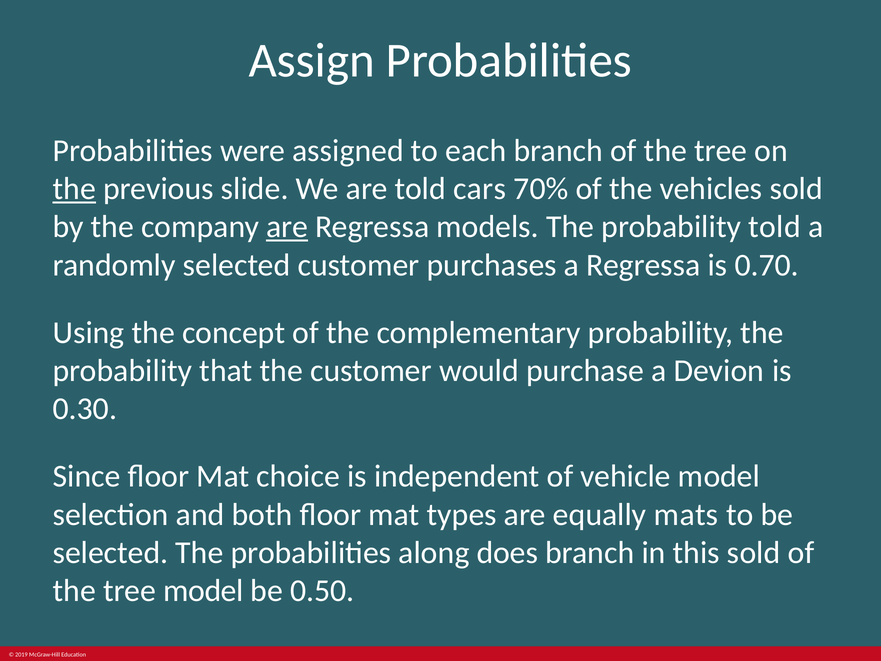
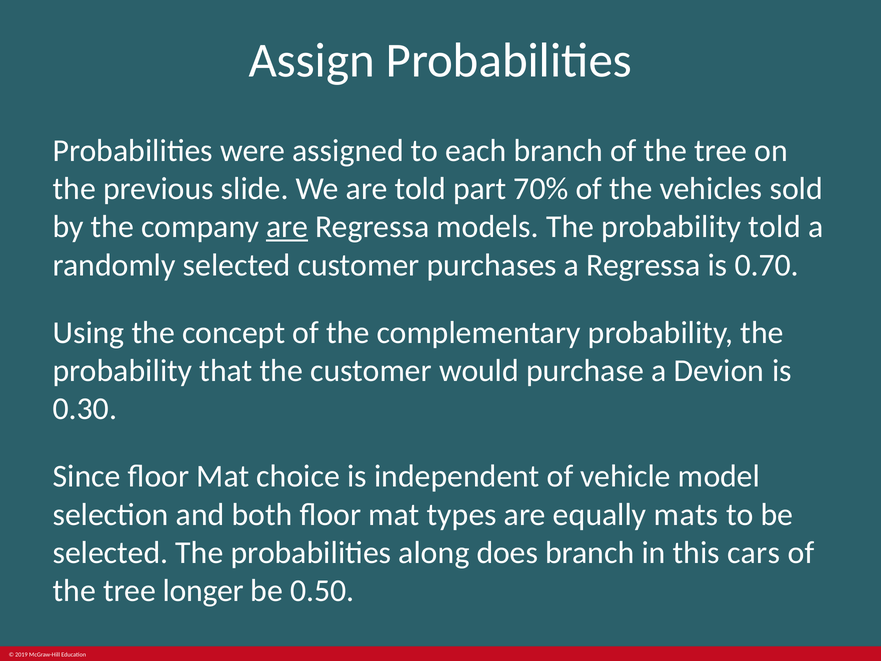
the at (74, 189) underline: present -> none
cars: cars -> part
this sold: sold -> cars
tree model: model -> longer
